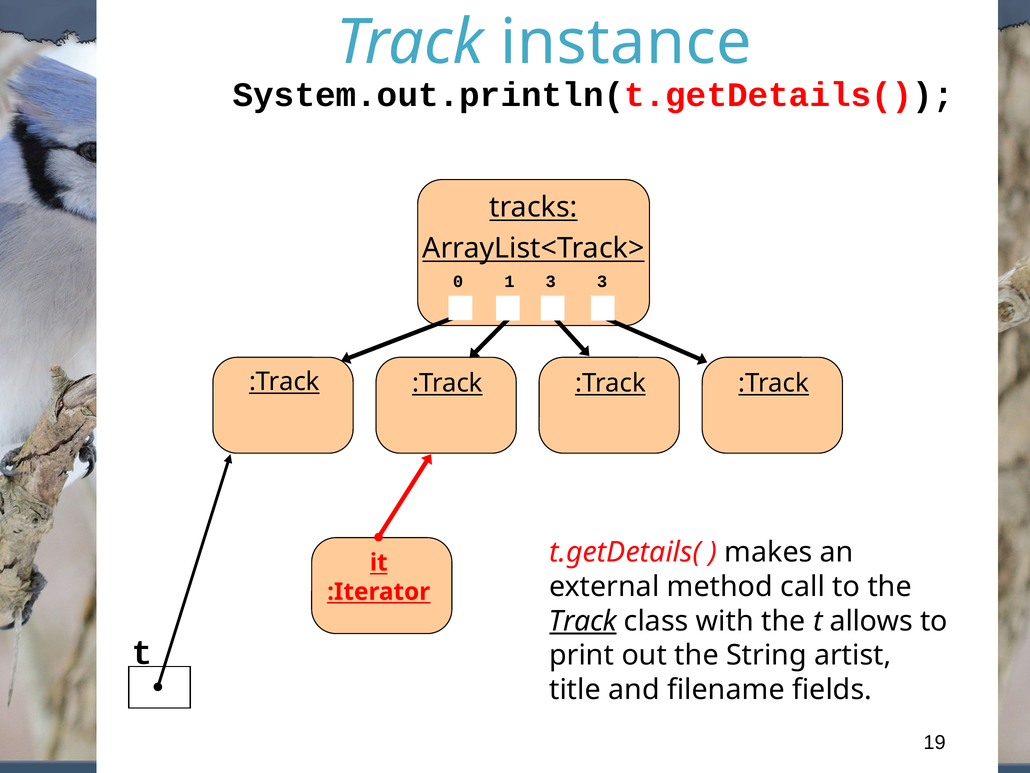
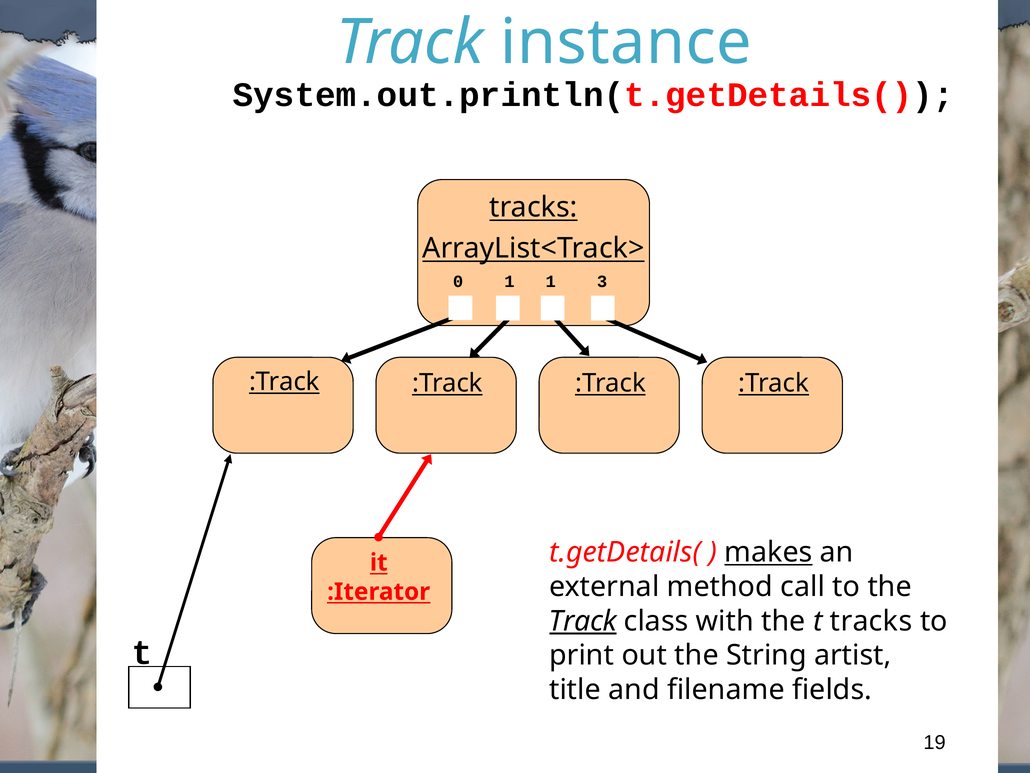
1 3: 3 -> 1
makes underline: none -> present
t allows: allows -> tracks
